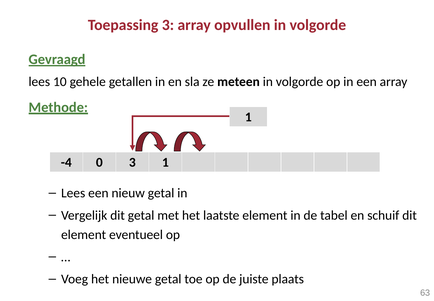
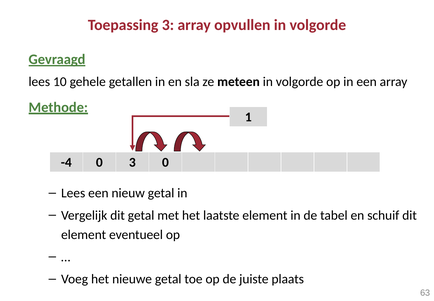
3 1: 1 -> 0
